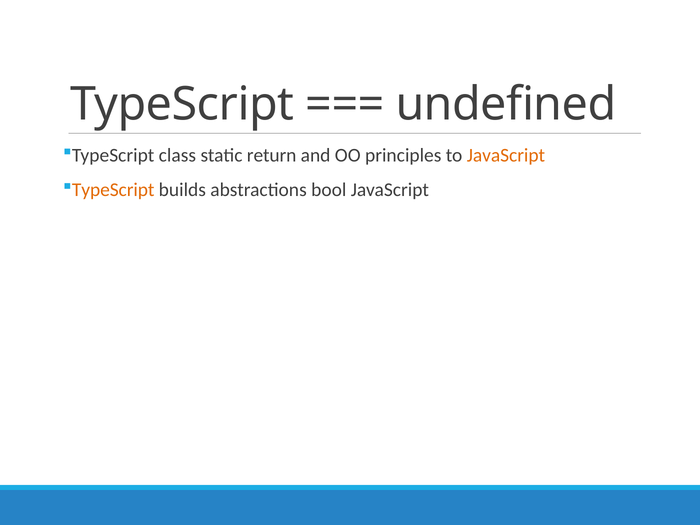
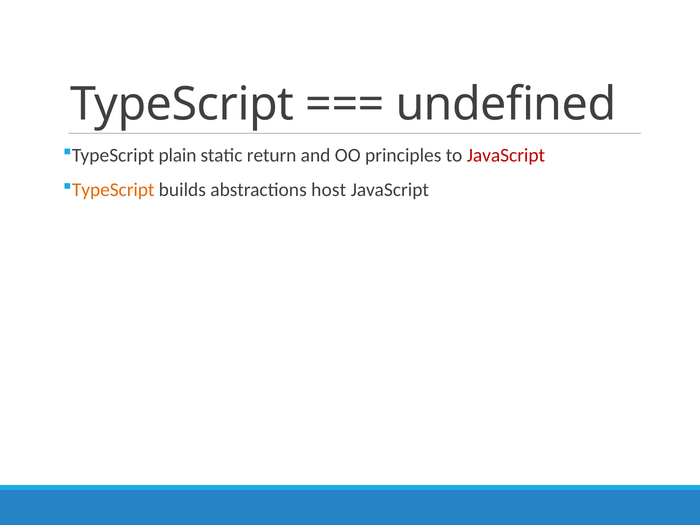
class: class -> plain
JavaScript at (506, 155) colour: orange -> red
bool: bool -> host
